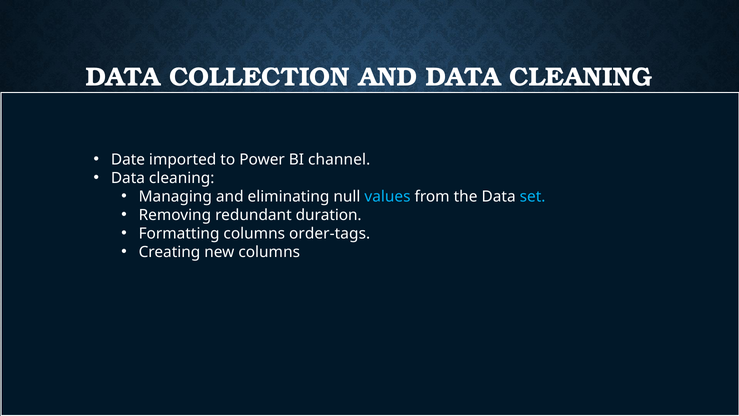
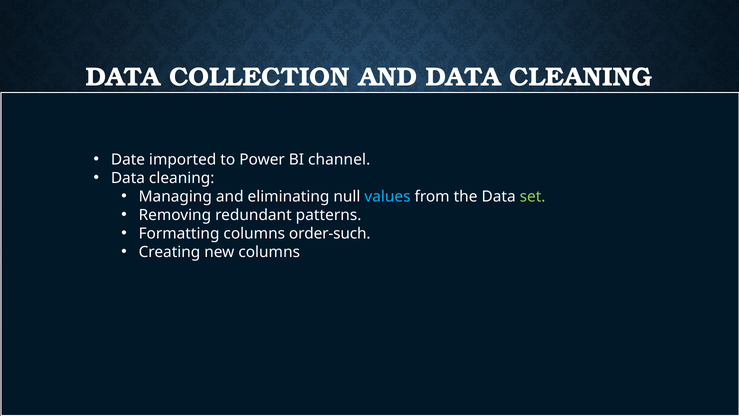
set colour: light blue -> light green
duration: duration -> patterns
order-tags: order-tags -> order-such
